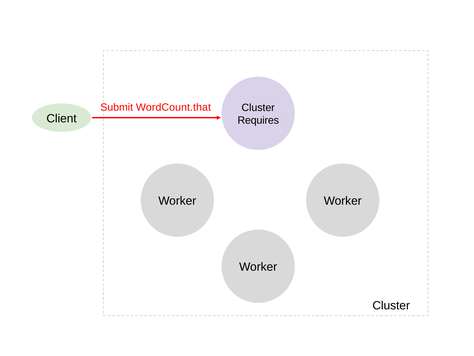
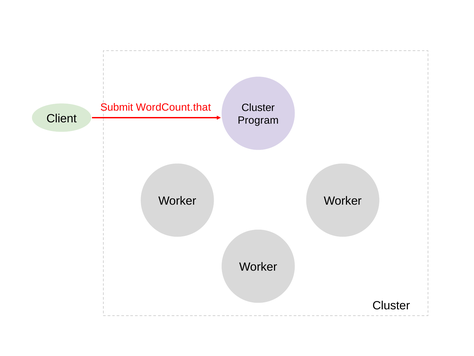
Requires: Requires -> Program
